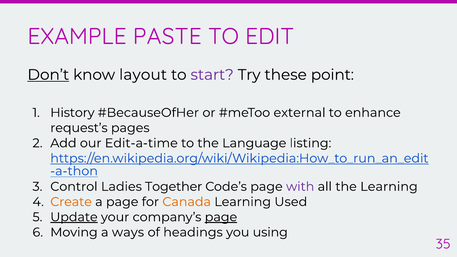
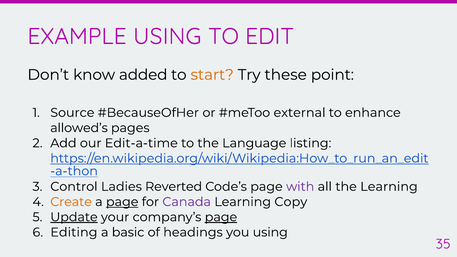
EXAMPLE PASTE: PASTE -> USING
Don’t underline: present -> none
layout: layout -> added
start colour: purple -> orange
History: History -> Source
request’s: request’s -> allowed’s
Together: Together -> Reverted
page at (122, 202) underline: none -> present
Canada colour: orange -> purple
Used: Used -> Copy
Moving: Moving -> Editing
ways: ways -> basic
